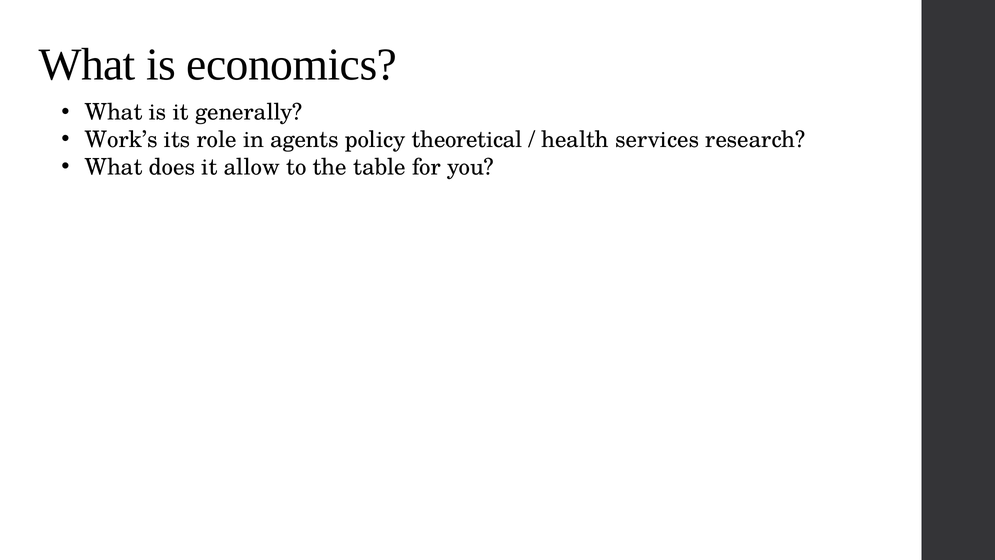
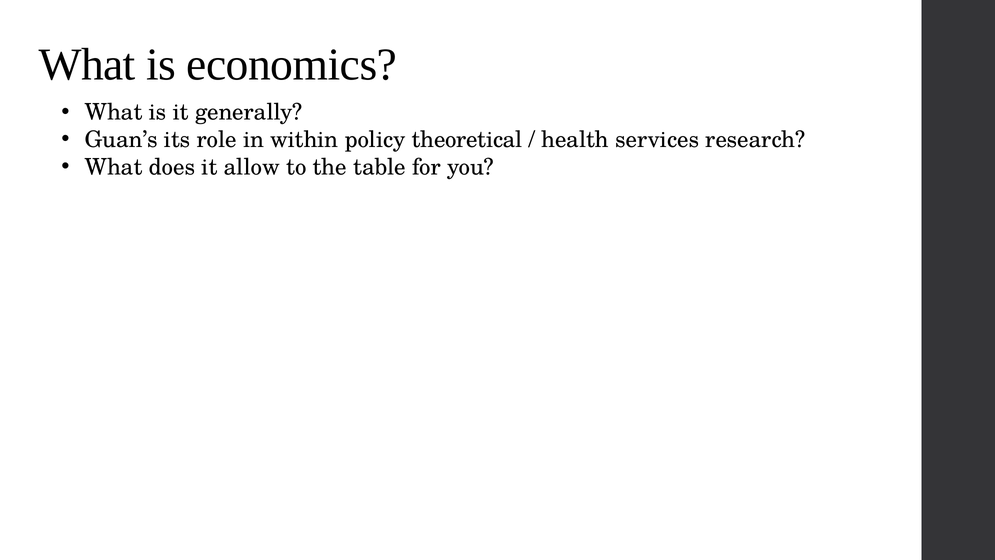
Work’s: Work’s -> Guan’s
agents: agents -> within
